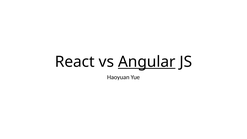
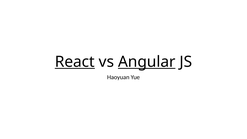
React underline: none -> present
